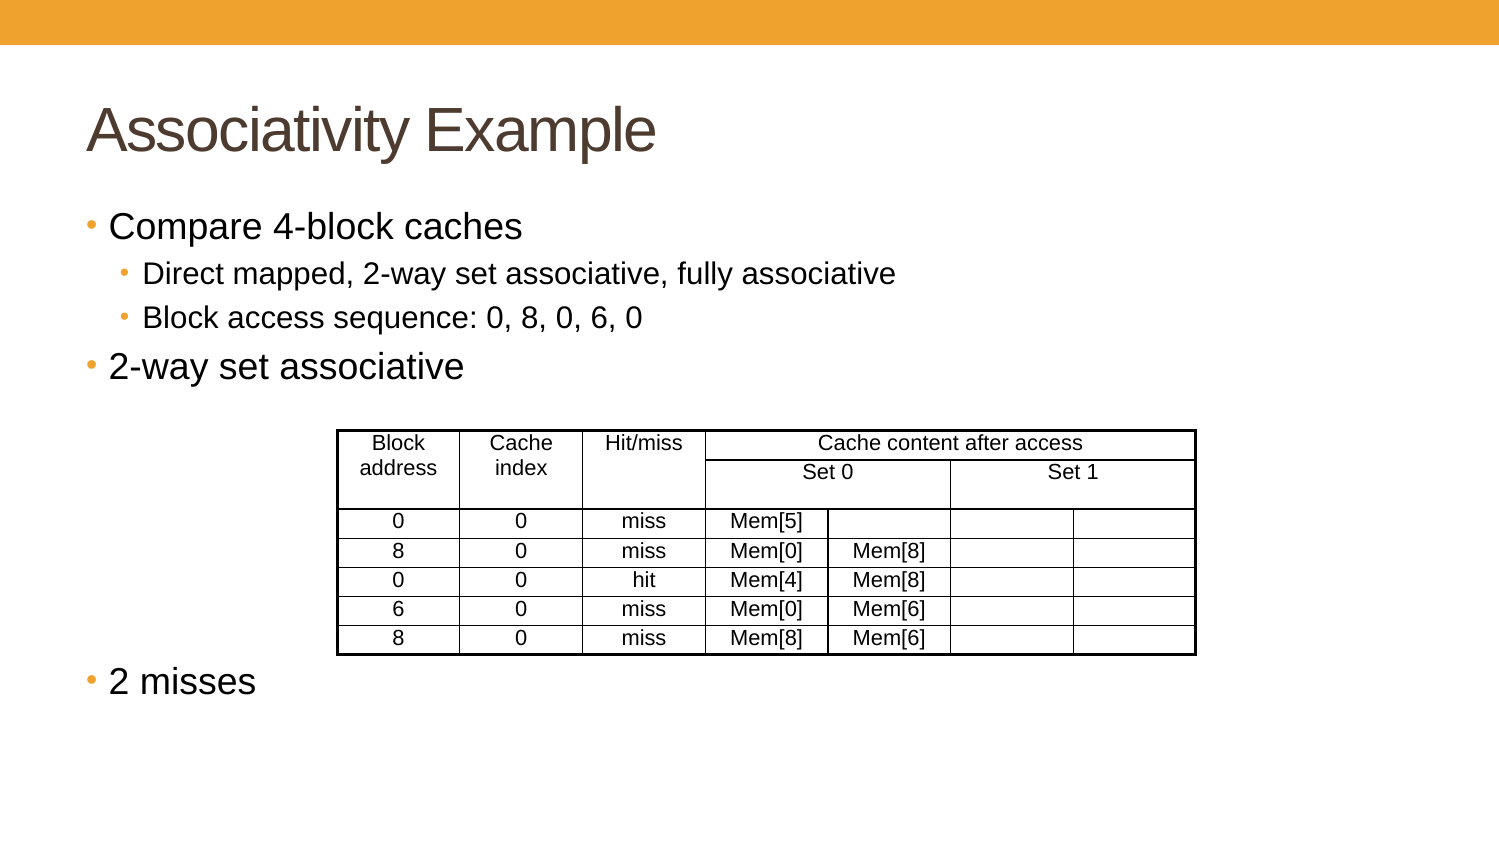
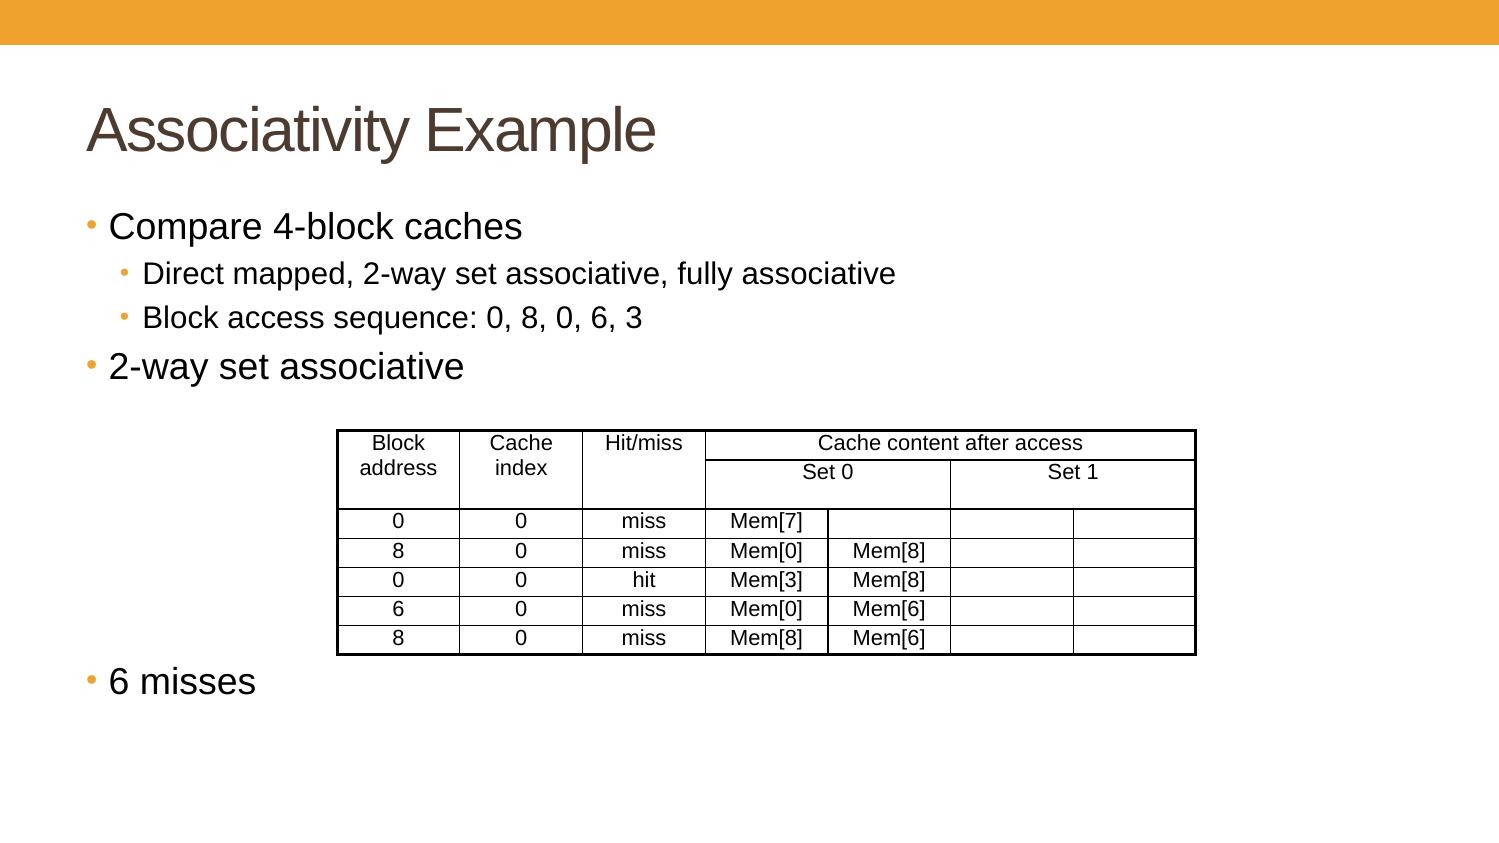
0 6 0: 0 -> 3
Mem[5: Mem[5 -> Mem[7
Mem[4: Mem[4 -> Mem[3
2 at (119, 682): 2 -> 6
